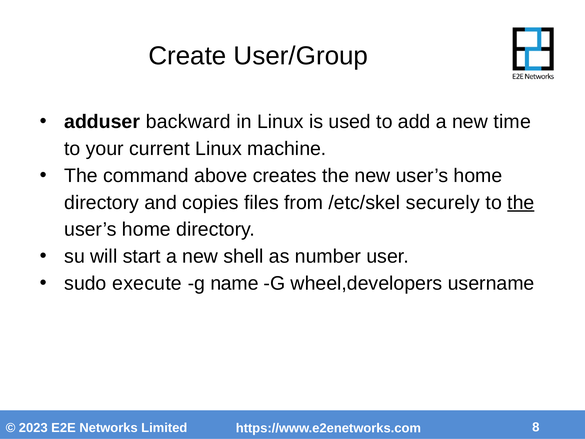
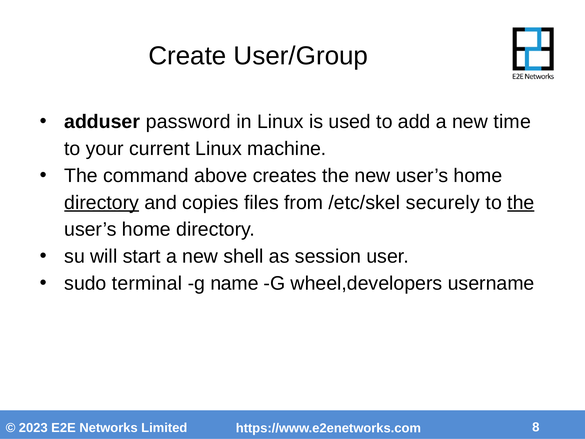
backward: backward -> password
directory at (102, 203) underline: none -> present
number: number -> session
execute: execute -> terminal
